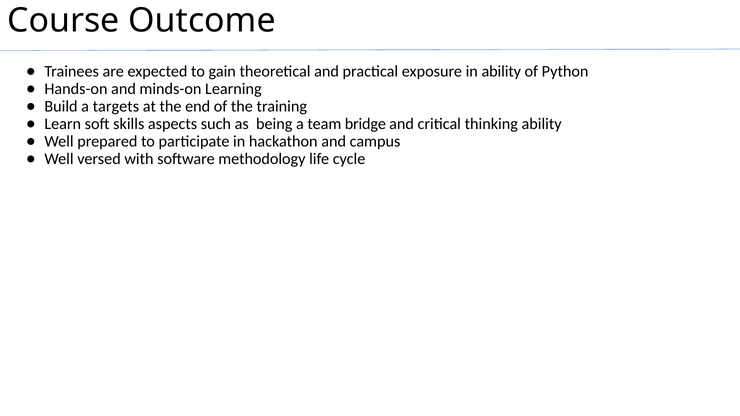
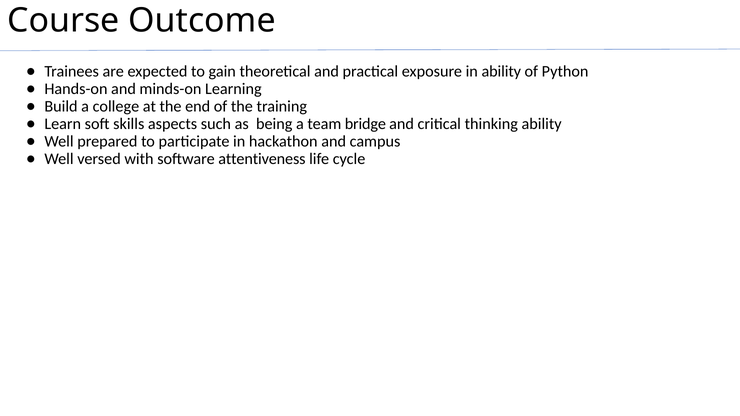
targets: targets -> college
methodology: methodology -> attentiveness
